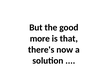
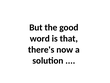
more: more -> word
